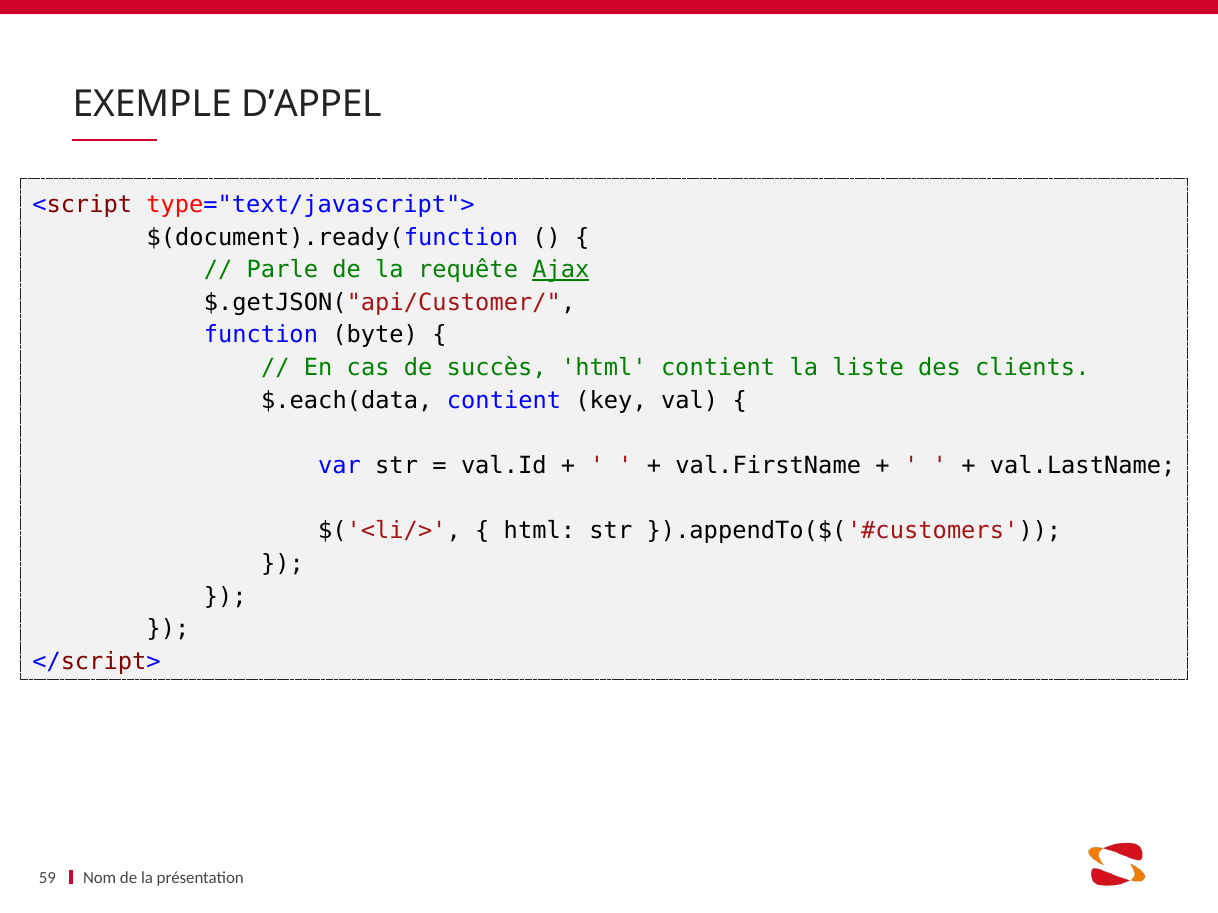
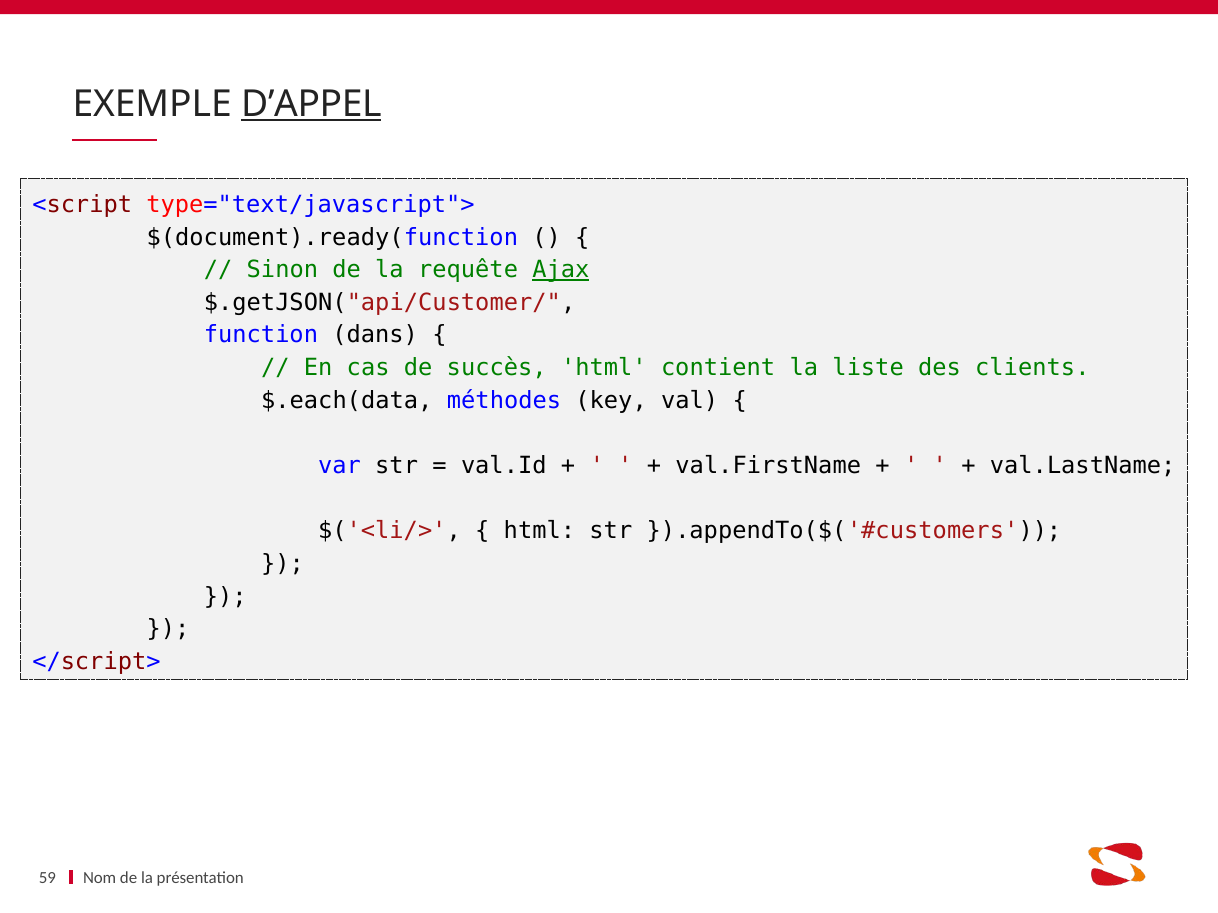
D’APPEL underline: none -> present
Parle: Parle -> Sinon
byte: byte -> dans
$.each(data contient: contient -> méthodes
